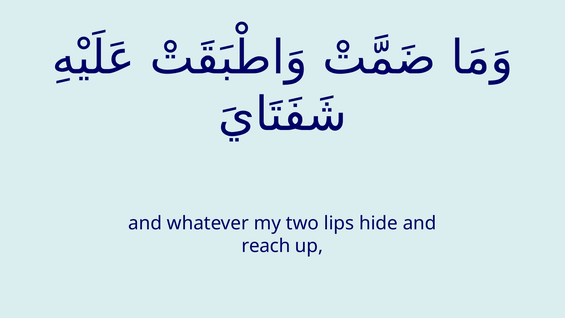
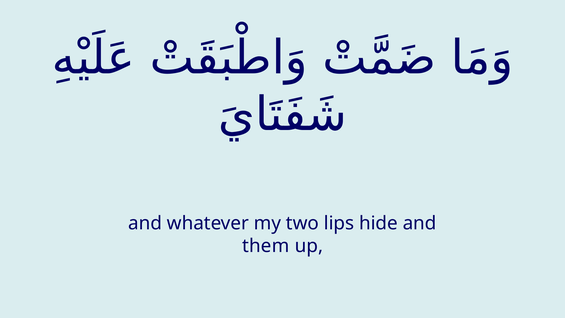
reach: reach -> them
